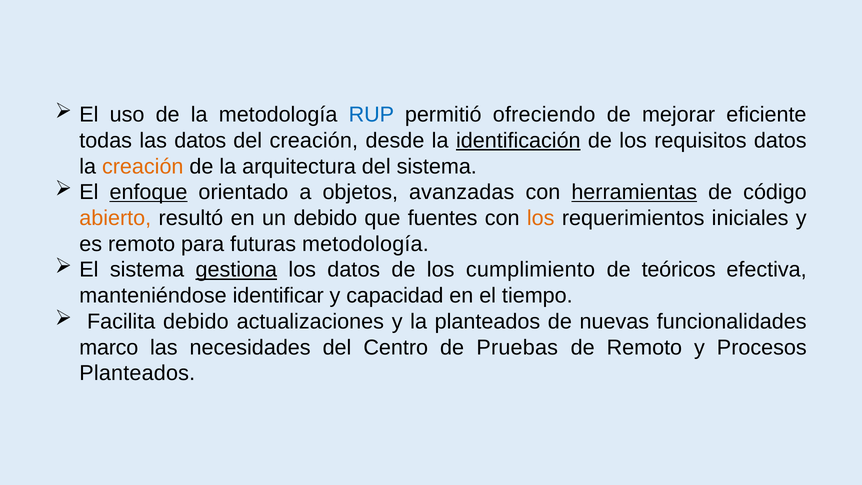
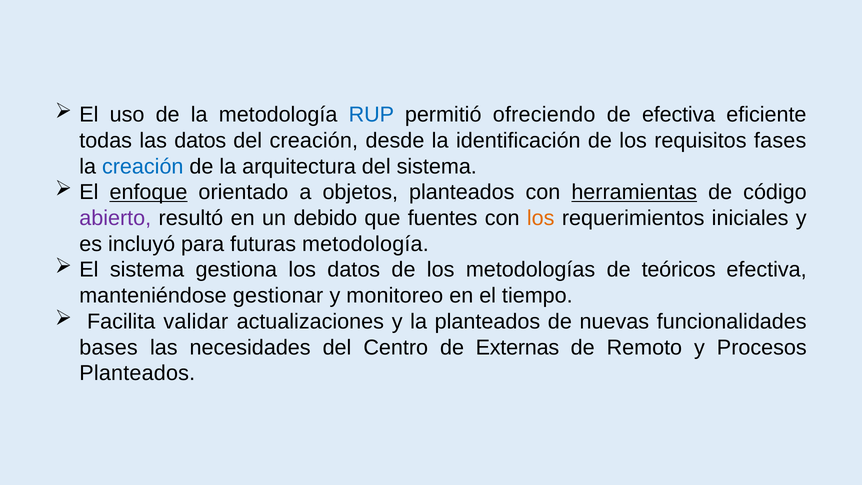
de mejorar: mejorar -> efectiva
identificación underline: present -> none
requisitos datos: datos -> fases
creación at (143, 166) colour: orange -> blue
objetos avanzadas: avanzadas -> planteados
abierto colour: orange -> purple
es remoto: remoto -> incluyó
gestiona underline: present -> none
cumplimiento: cumplimiento -> metodologías
identificar: identificar -> gestionar
capacidad: capacidad -> monitoreo
Facilita debido: debido -> validar
marco: marco -> bases
Pruebas: Pruebas -> Externas
